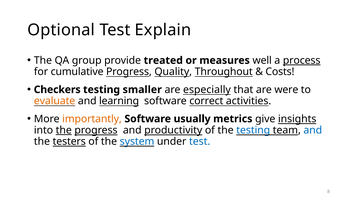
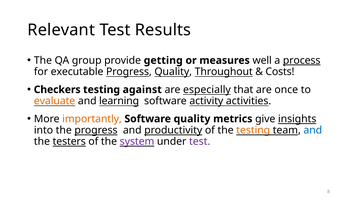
Optional: Optional -> Relevant
Explain: Explain -> Results
treated: treated -> getting
cumulative: cumulative -> executable
smaller: smaller -> against
were: were -> once
correct: correct -> activity
Software usually: usually -> quality
the at (64, 130) underline: present -> none
testing at (253, 130) colour: blue -> orange
system colour: blue -> purple
test at (200, 141) colour: blue -> purple
